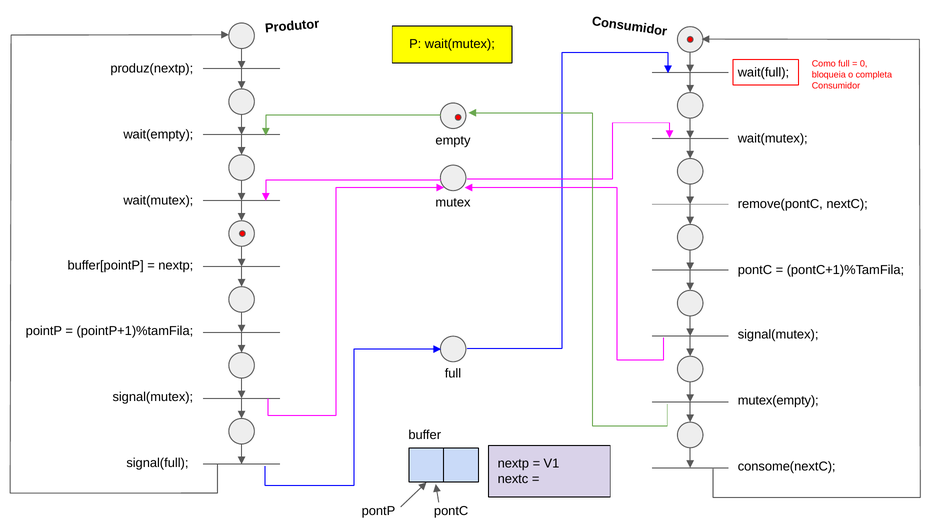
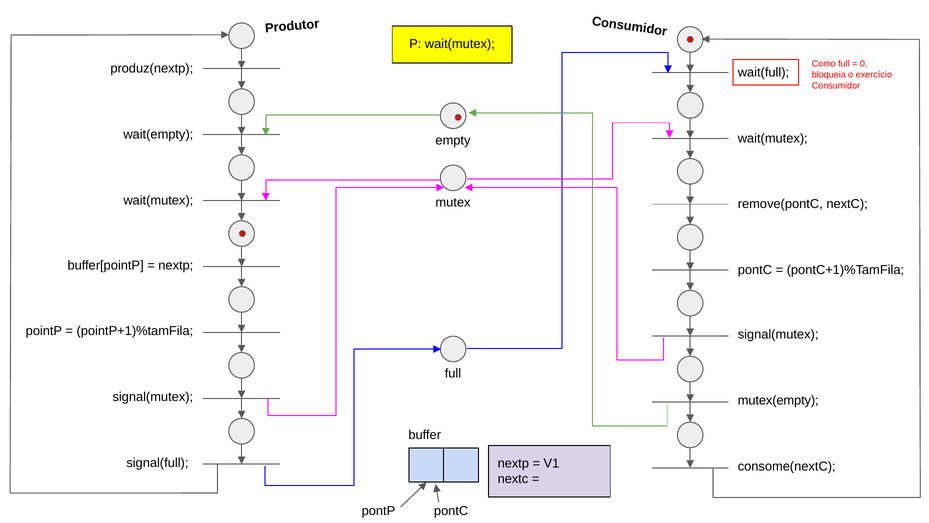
completa: completa -> exercício
